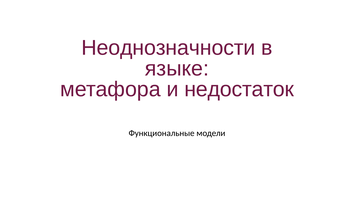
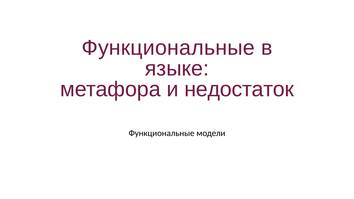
Неоднозначности at (168, 48): Неоднозначности -> Функциональные
